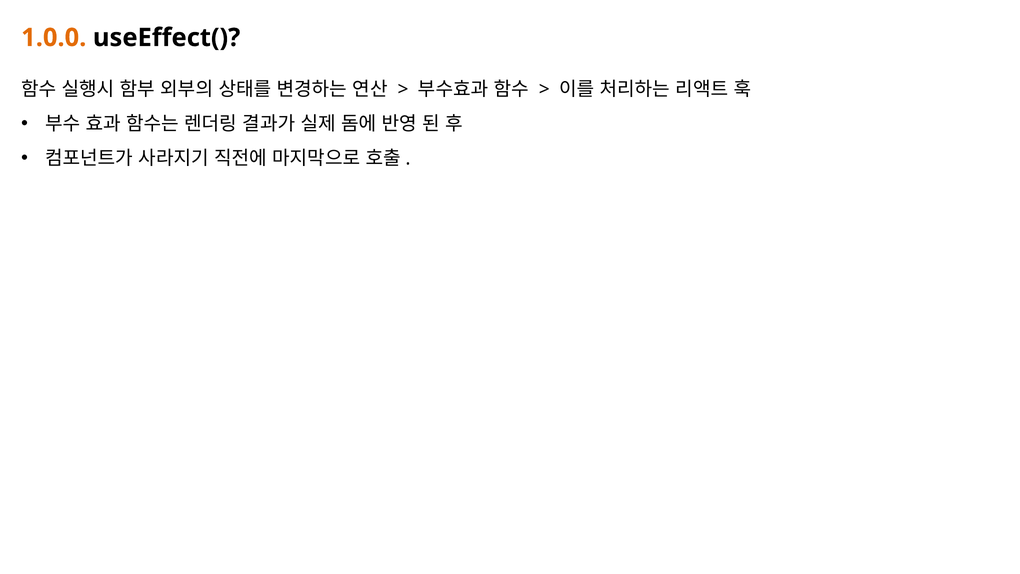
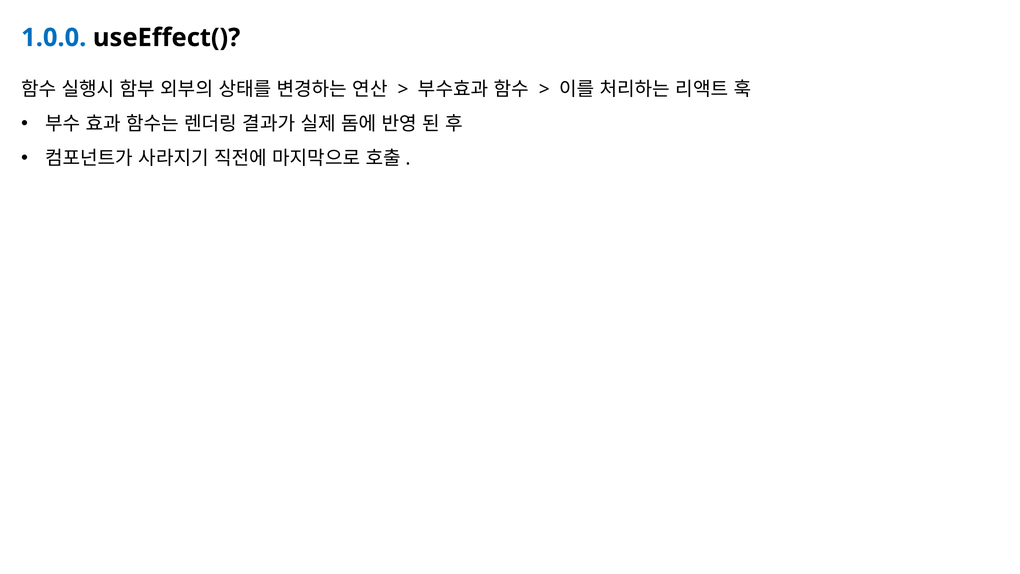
1.0.0 colour: orange -> blue
